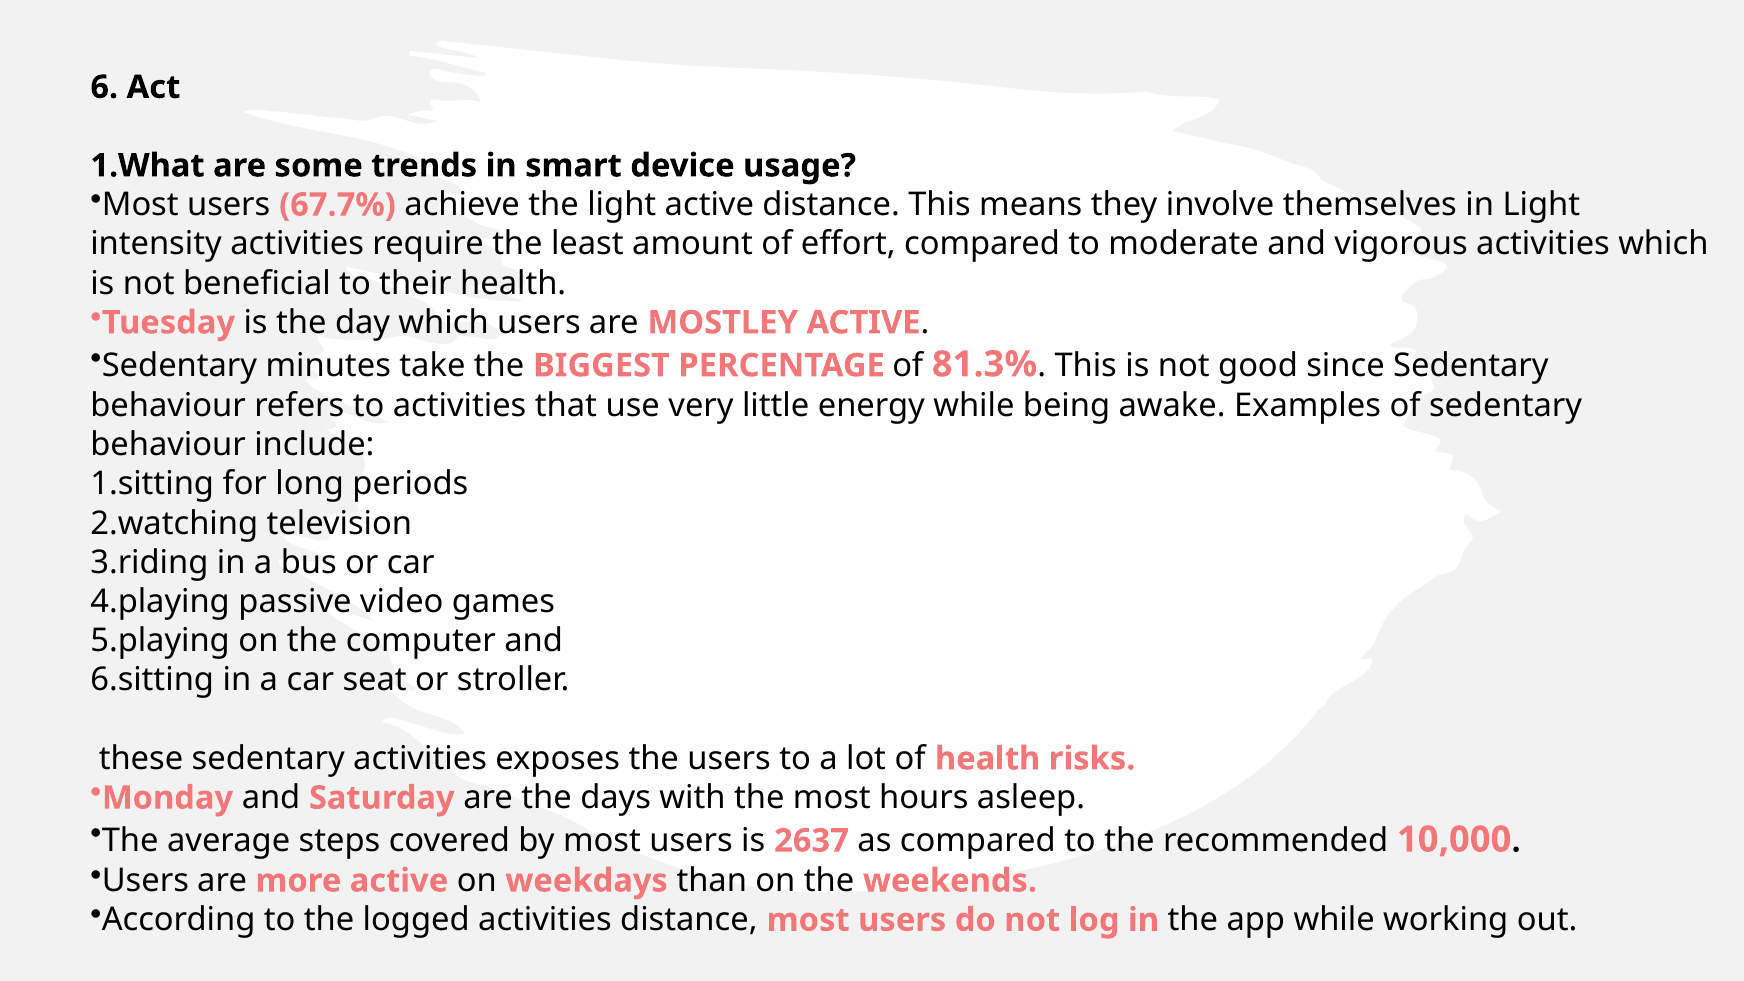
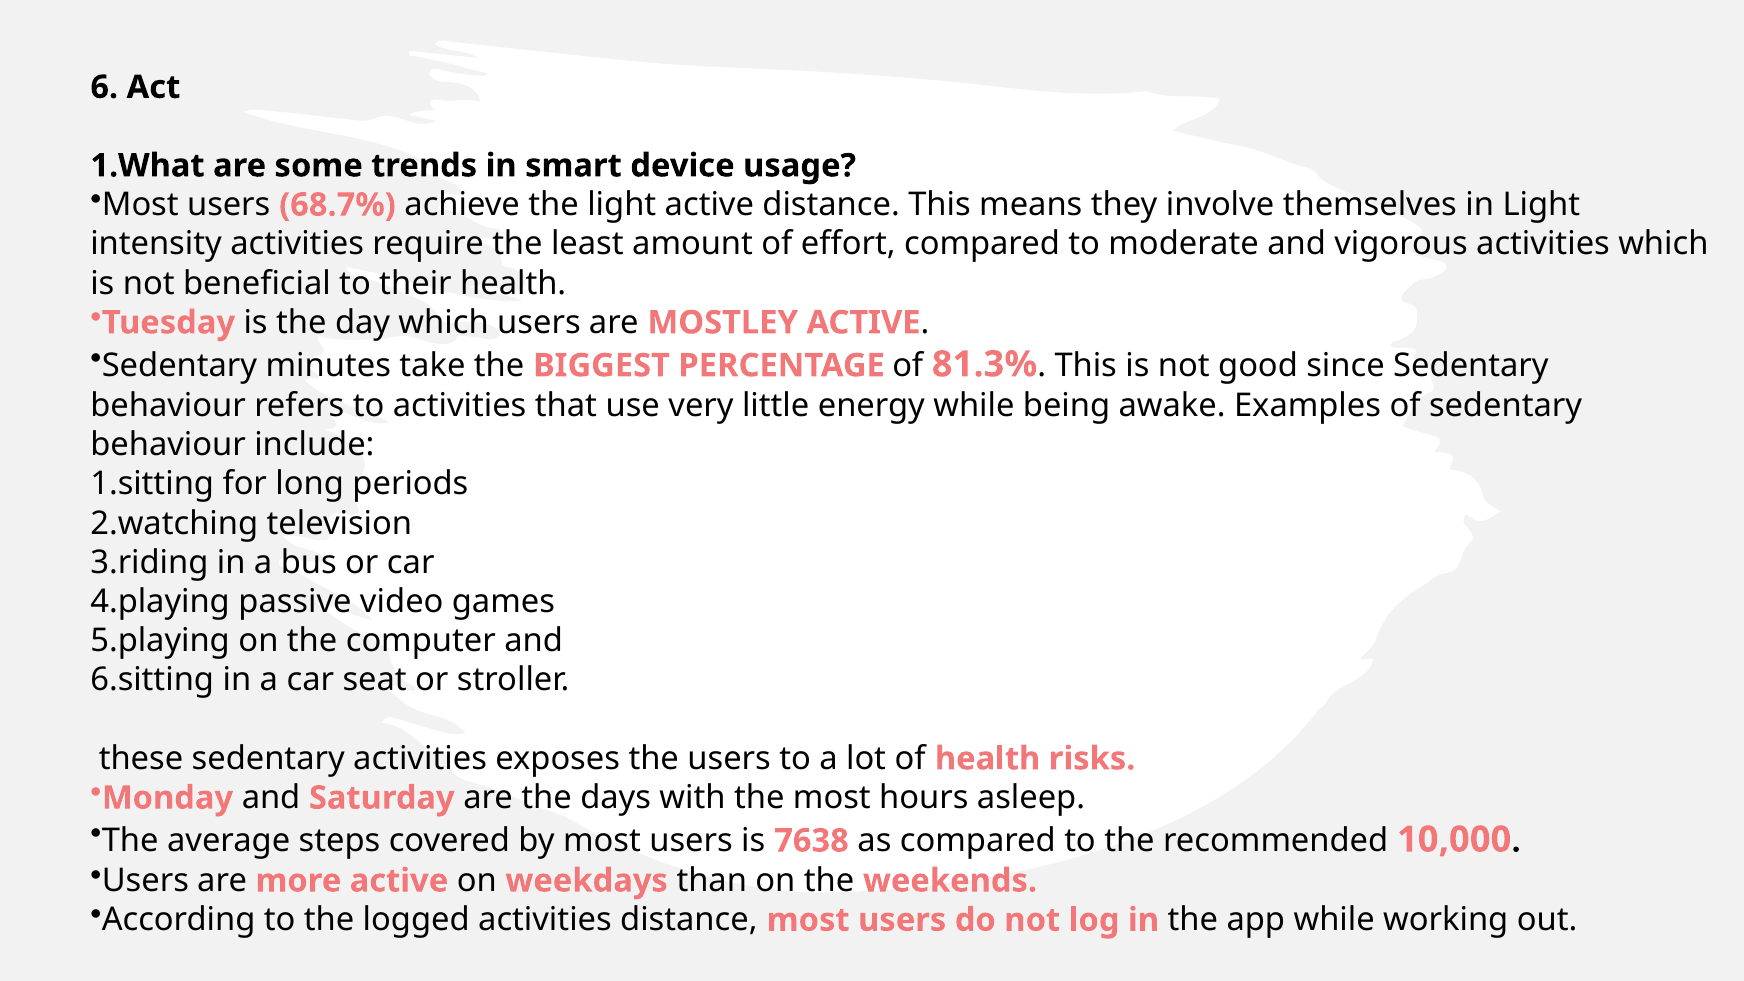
67.7%: 67.7% -> 68.7%
2637: 2637 -> 7638
